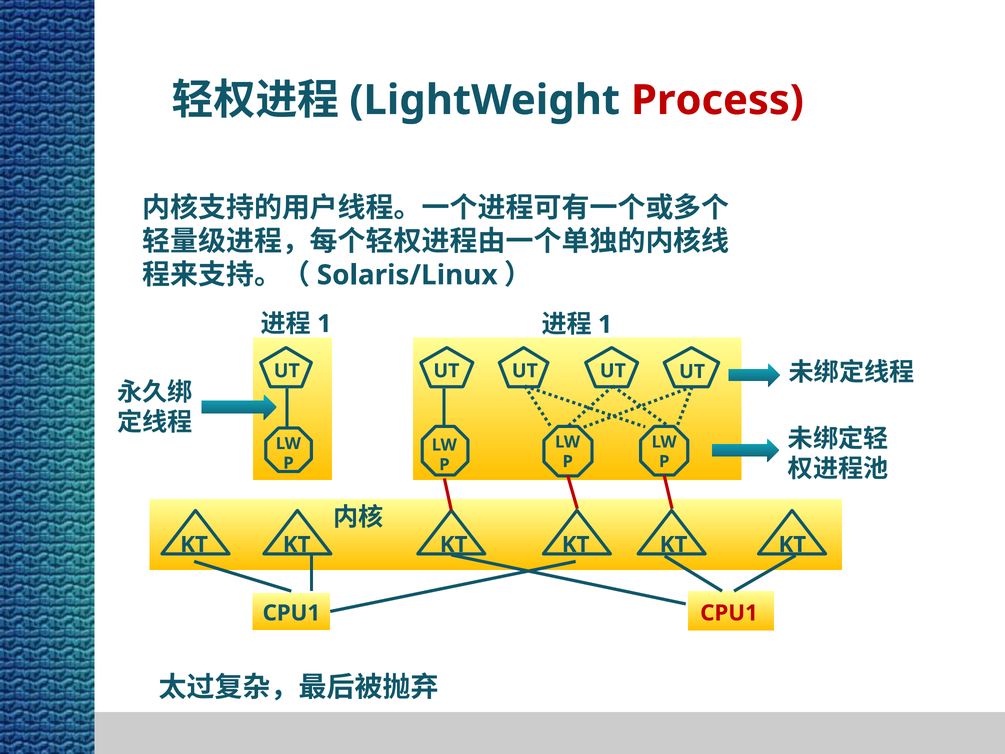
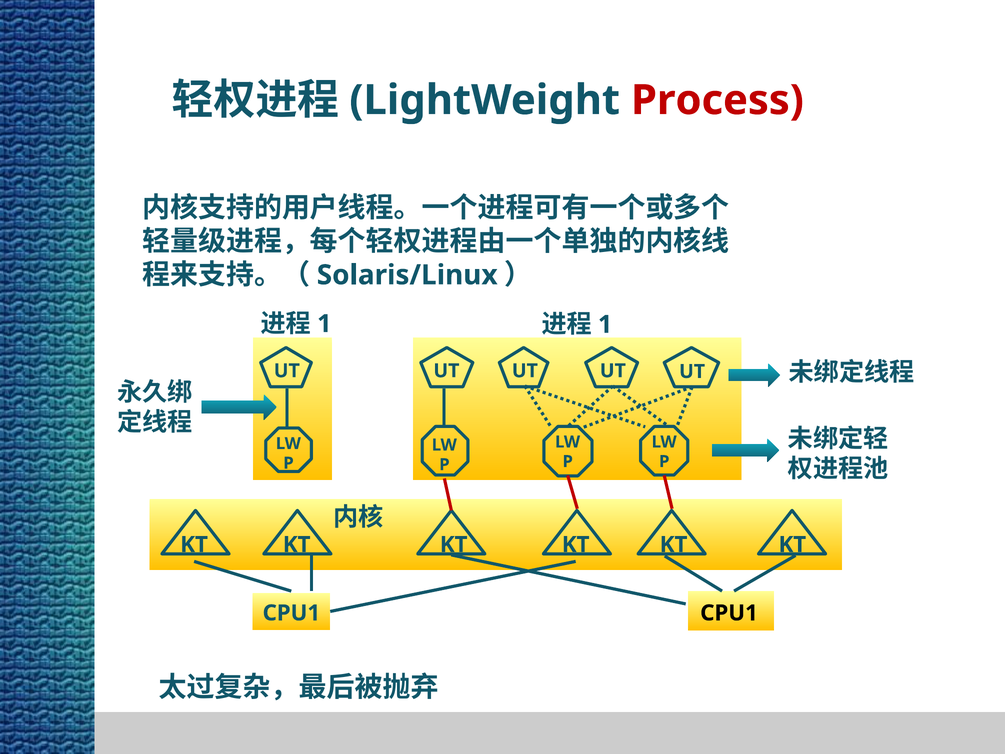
CPU1 at (729, 613) colour: red -> black
